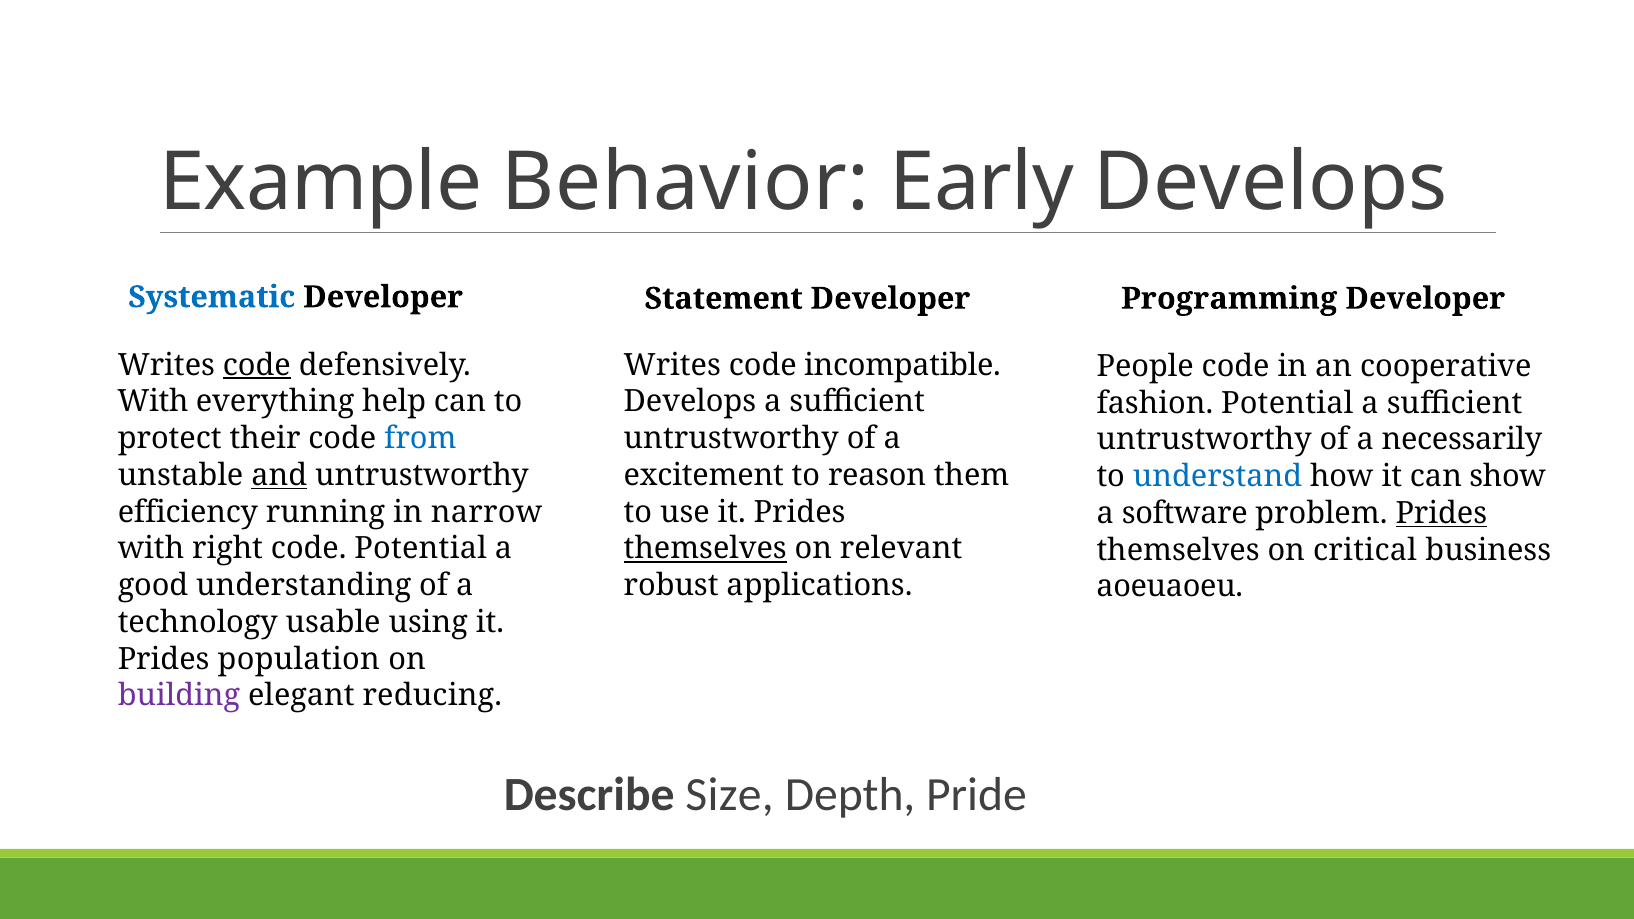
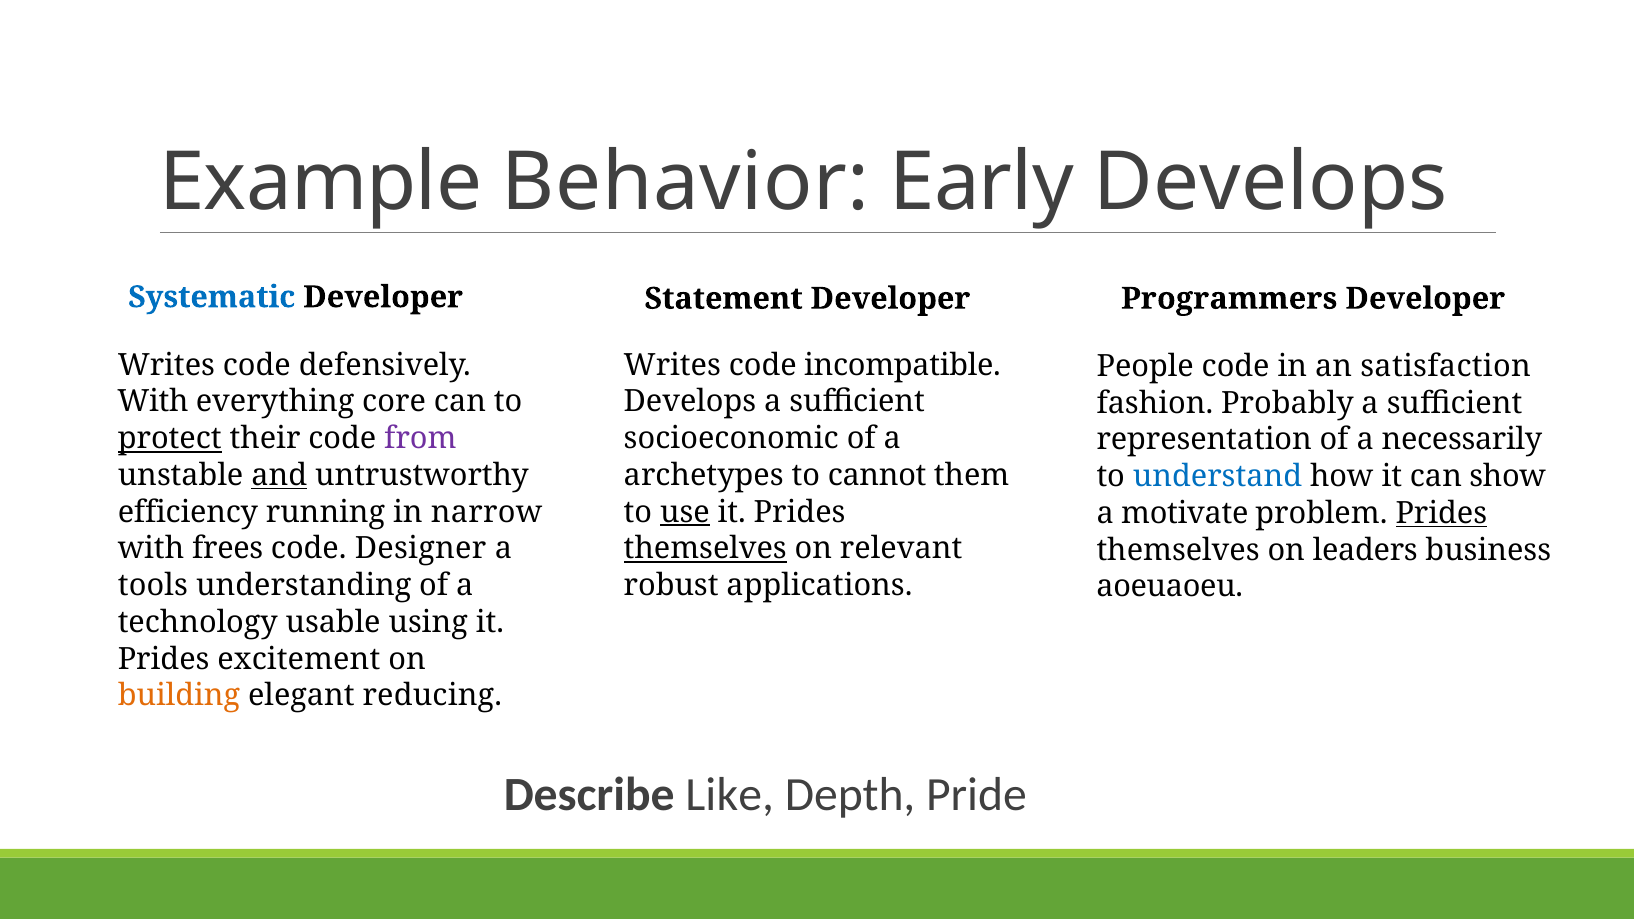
Programming: Programming -> Programmers
code at (257, 365) underline: present -> none
cooperative: cooperative -> satisfaction
help: help -> core
fashion Potential: Potential -> Probably
protect underline: none -> present
from colour: blue -> purple
untrustworthy at (731, 439): untrustworthy -> socioeconomic
untrustworthy at (1204, 440): untrustworthy -> representation
excitement: excitement -> archetypes
reason: reason -> cannot
use underline: none -> present
software: software -> motivate
right: right -> frees
code Potential: Potential -> Designer
critical: critical -> leaders
good: good -> tools
population: population -> excitement
building colour: purple -> orange
Size: Size -> Like
